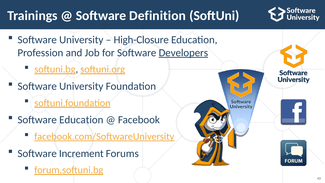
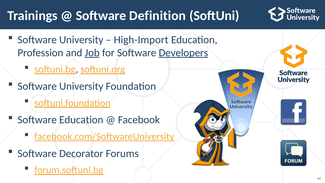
High-Closure: High-Closure -> High-Import
Job underline: none -> present
Increment: Increment -> Decorator
